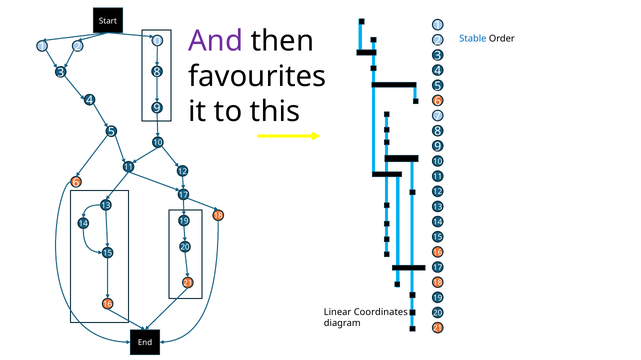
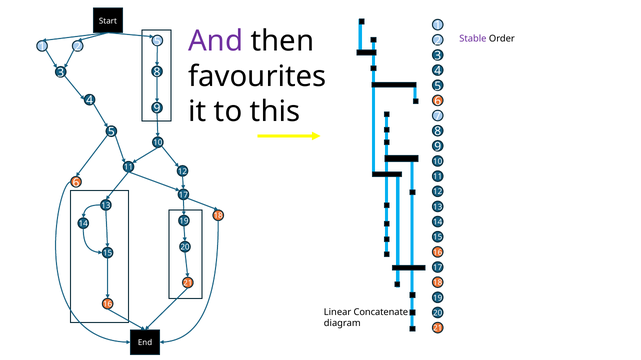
Stable colour: blue -> purple
2 0: 0 -> 5
Coordinates: Coordinates -> Concatenate
